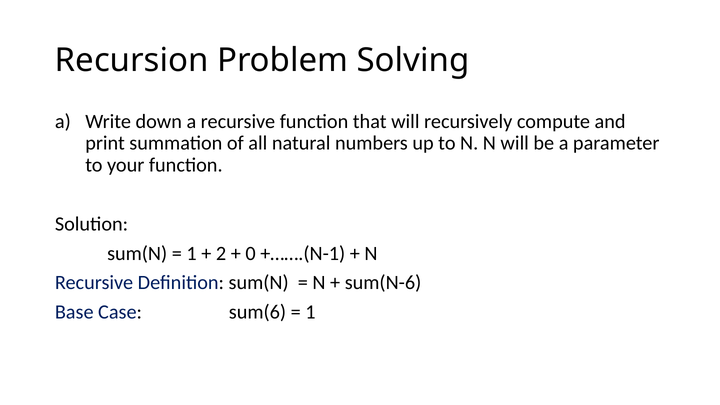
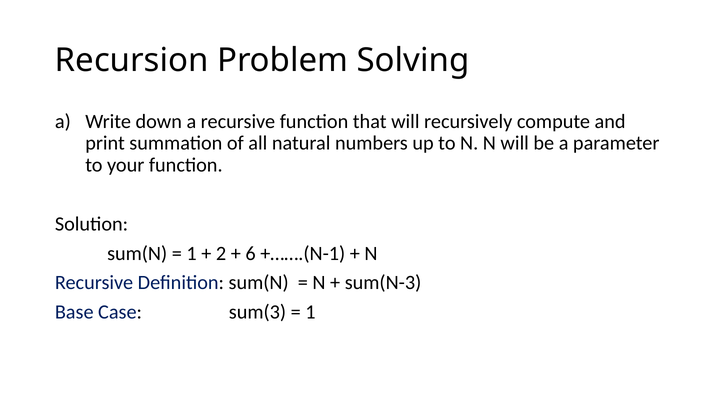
0: 0 -> 6
sum(N-6: sum(N-6 -> sum(N-3
sum(6: sum(6 -> sum(3
